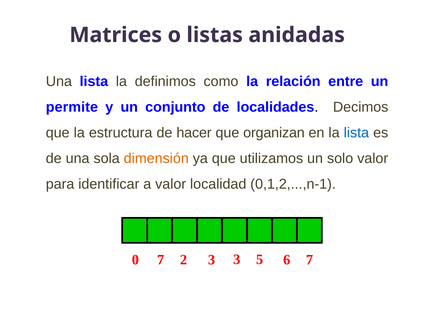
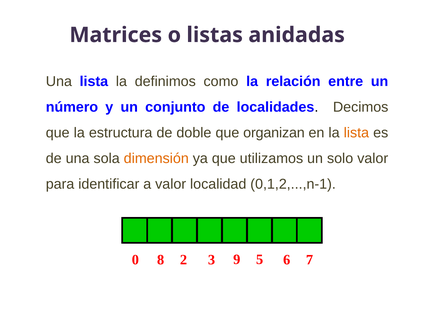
permite: permite -> número
hacer: hacer -> doble
lista at (356, 133) colour: blue -> orange
0 7: 7 -> 8
3 3: 3 -> 9
